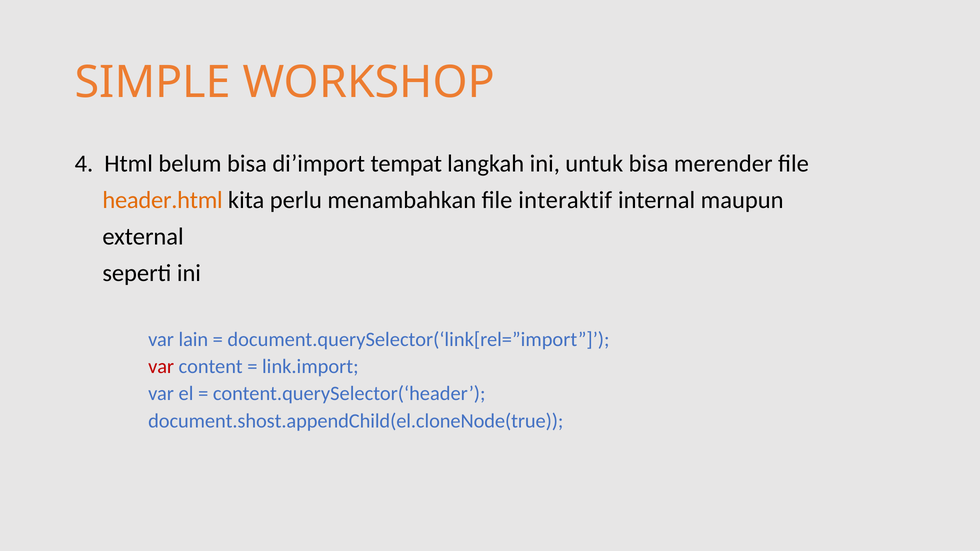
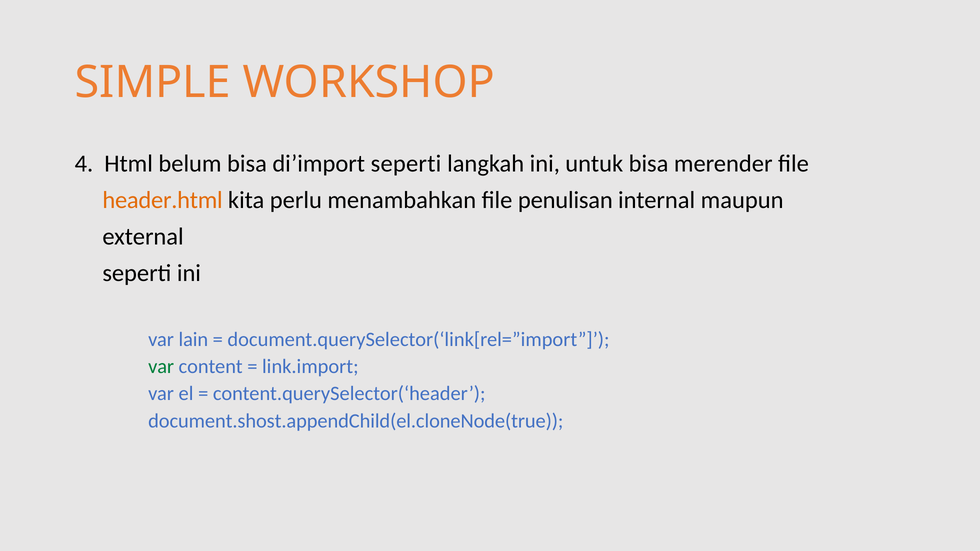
di’import tempat: tempat -> seperti
interaktif: interaktif -> penulisan
var at (161, 367) colour: red -> green
